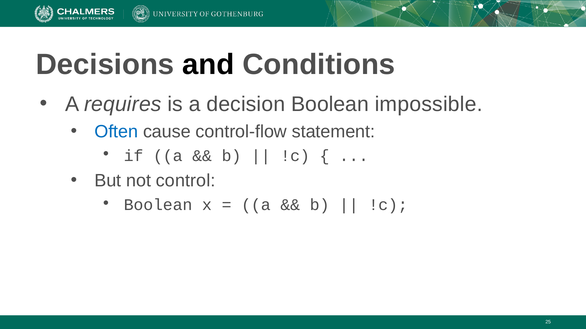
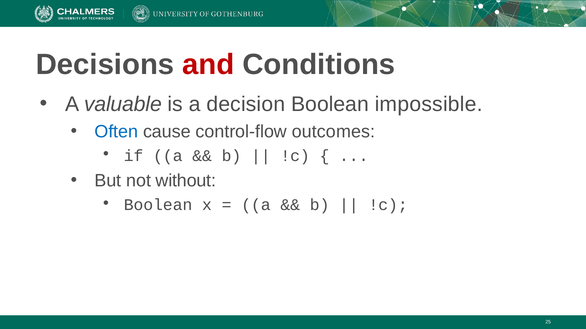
and colour: black -> red
requires: requires -> valuable
statement: statement -> outcomes
control: control -> without
